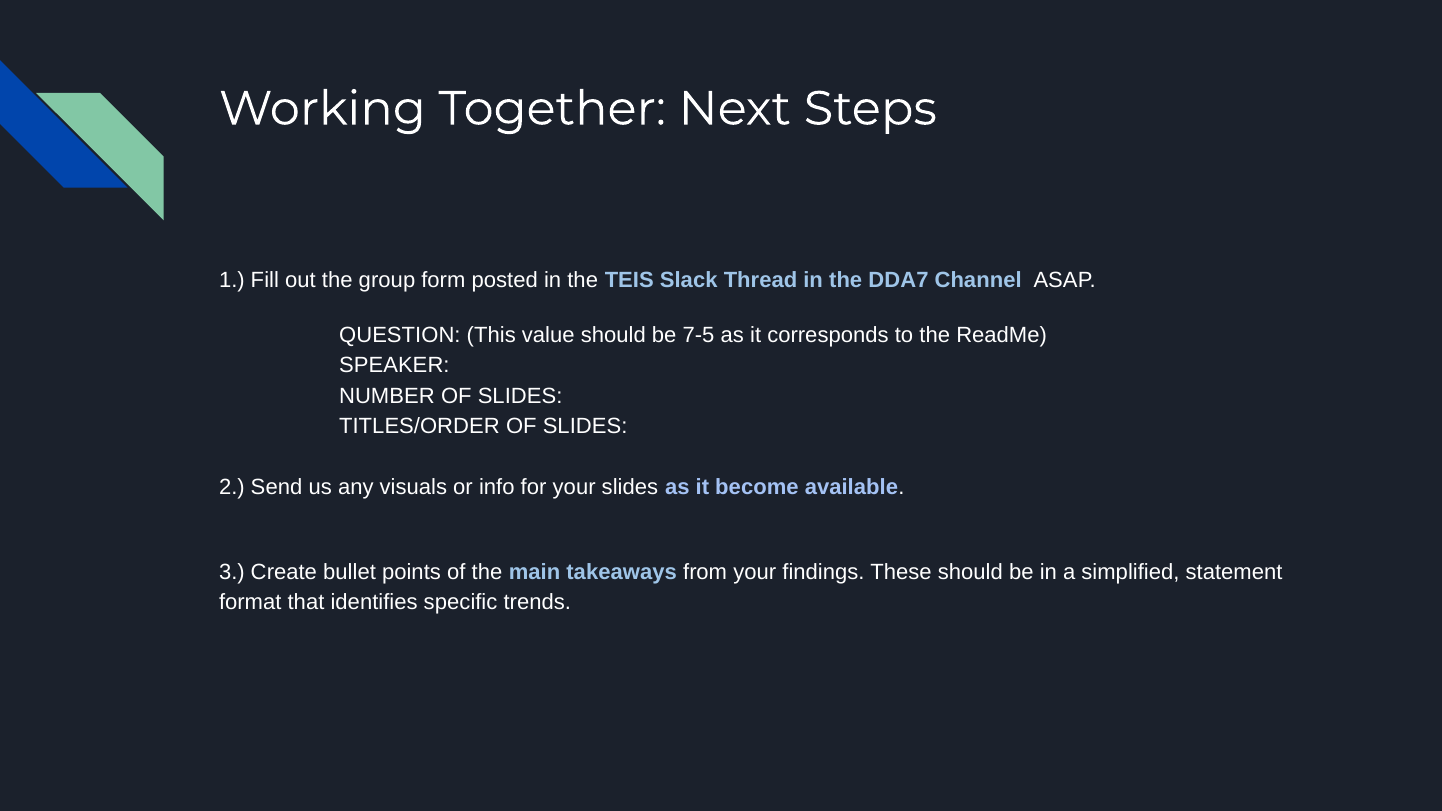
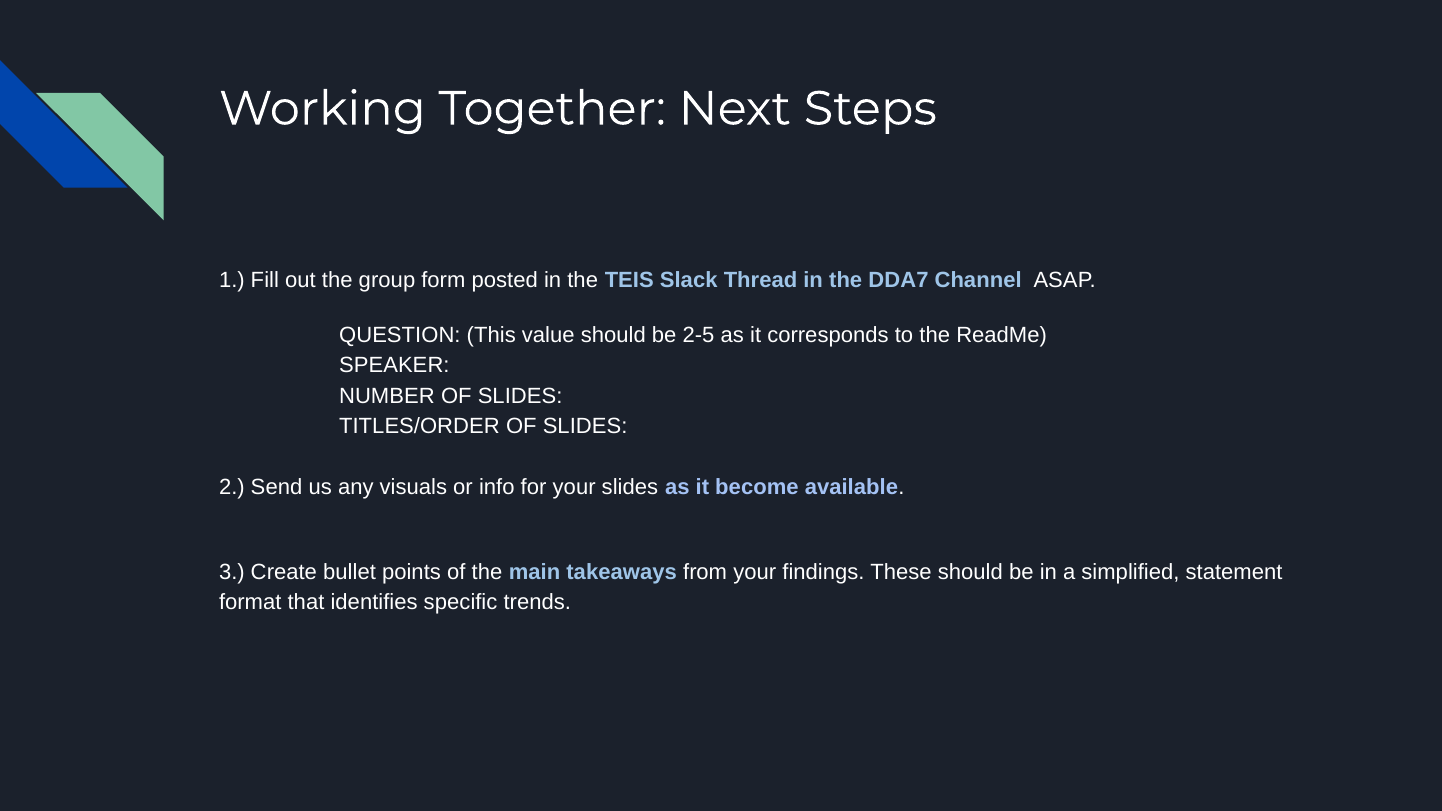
7-5: 7-5 -> 2-5
